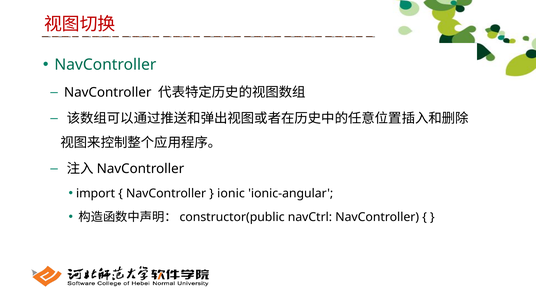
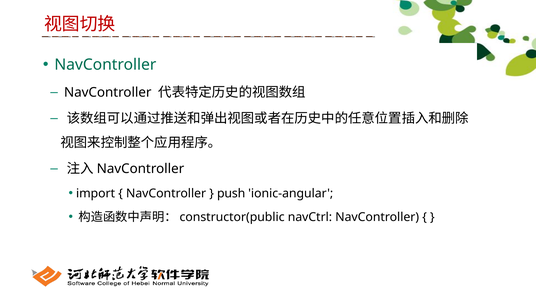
ionic: ionic -> push
